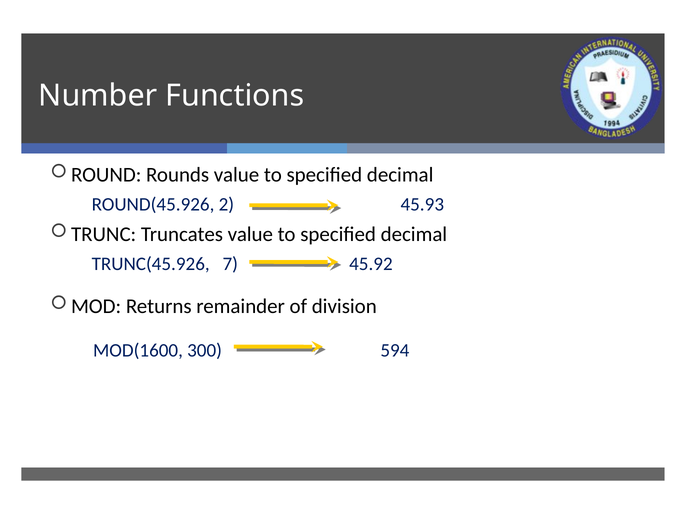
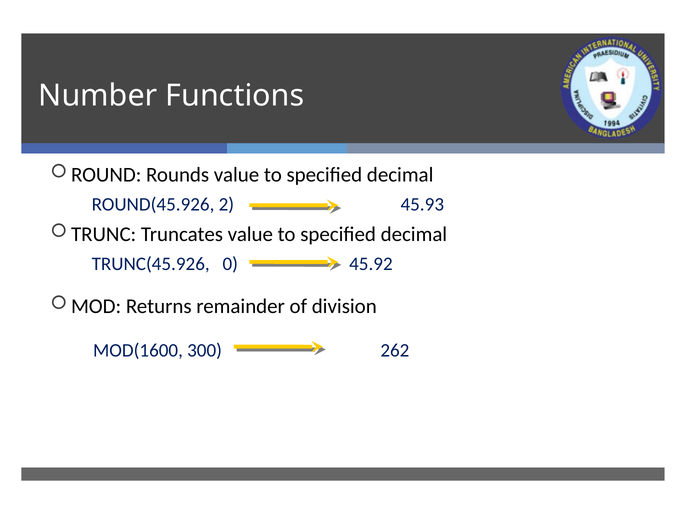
7: 7 -> 0
594: 594 -> 262
